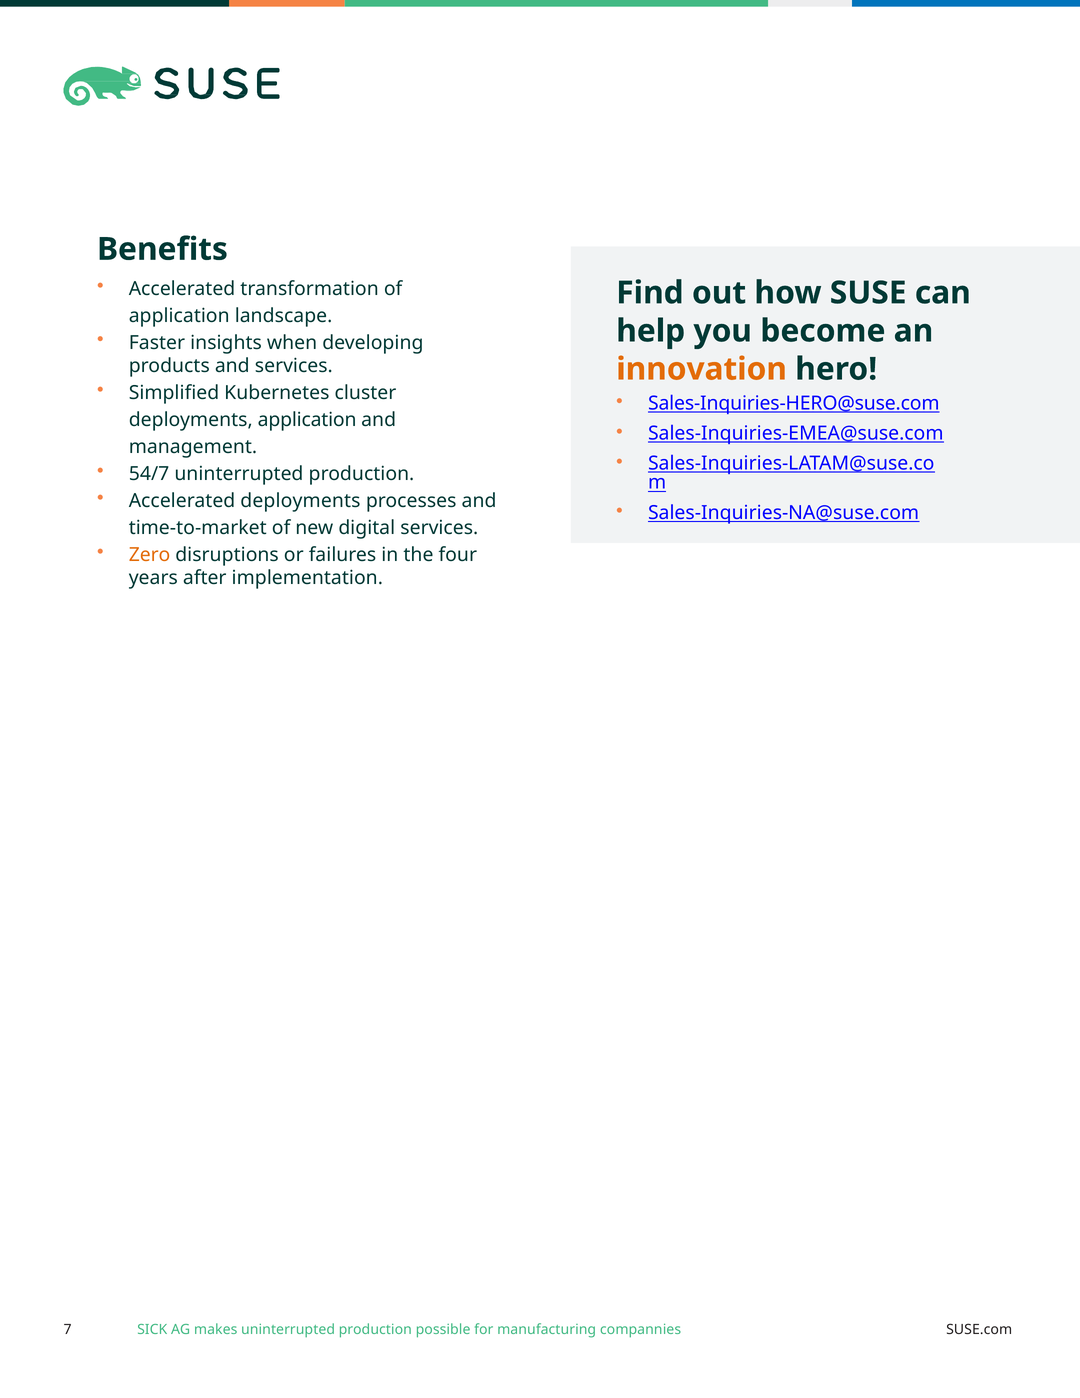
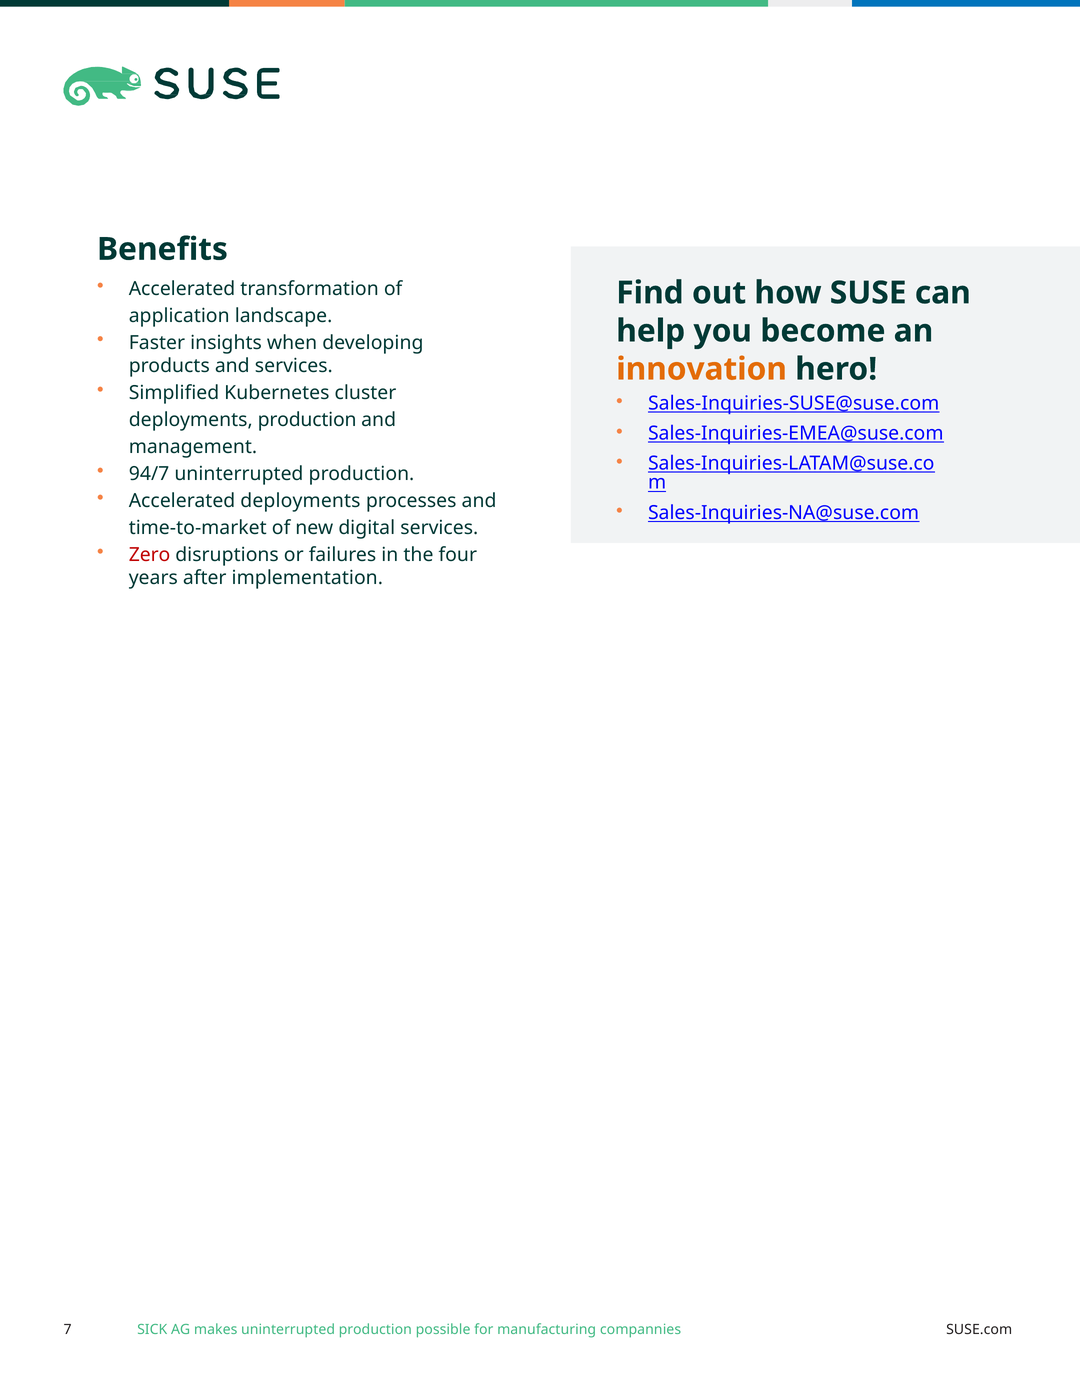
Sales-Inquiries-HERO@suse.com: Sales-Inquiries-HERO@suse.com -> Sales-Inquiries-SUSE@suse.com
deployments application: application -> production
54/7: 54/7 -> 94/7
Zero colour: orange -> red
